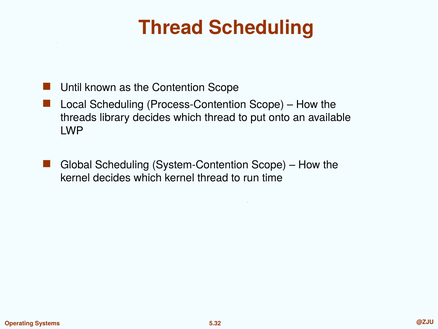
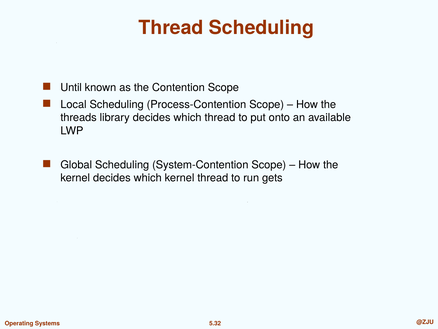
time: time -> gets
